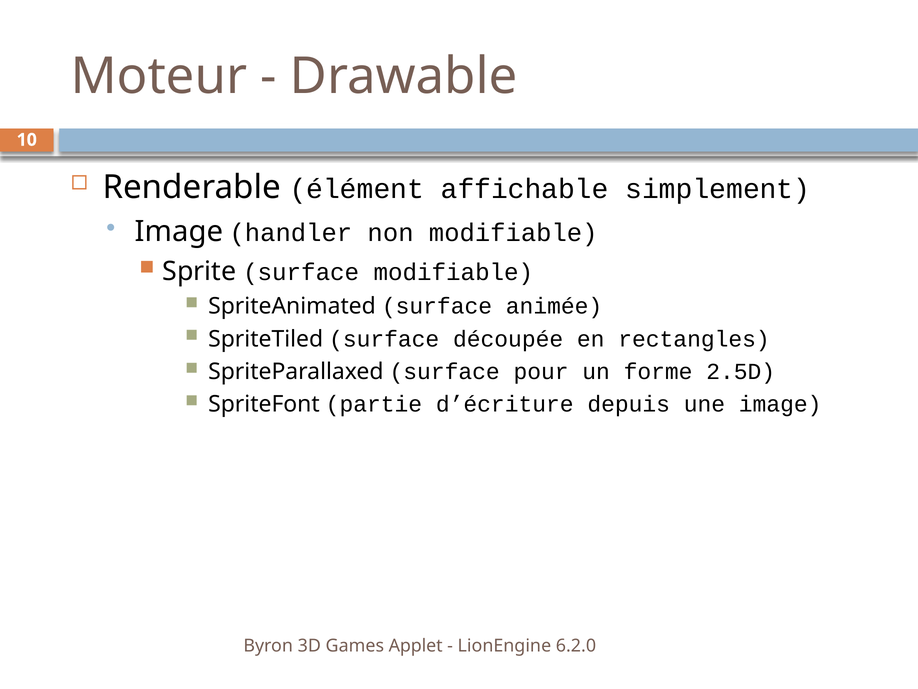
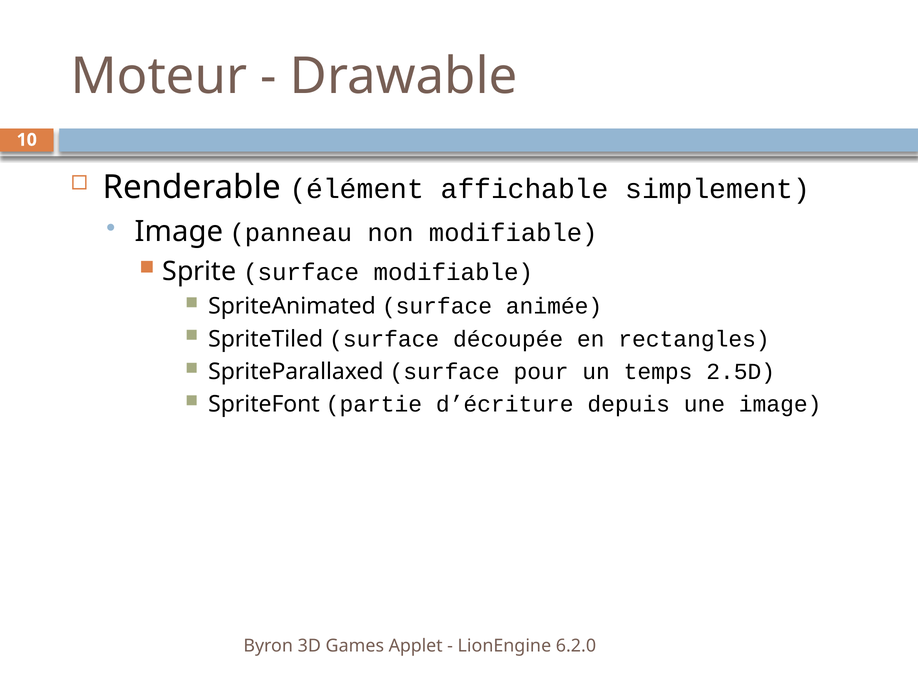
handler: handler -> panneau
forme: forme -> temps
